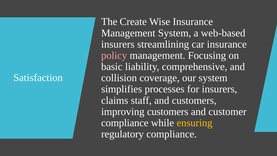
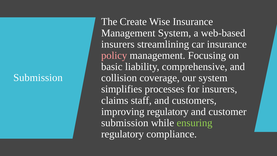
Satisfaction at (38, 78): Satisfaction -> Submission
improving customers: customers -> regulatory
compliance at (125, 123): compliance -> submission
ensuring colour: yellow -> light green
